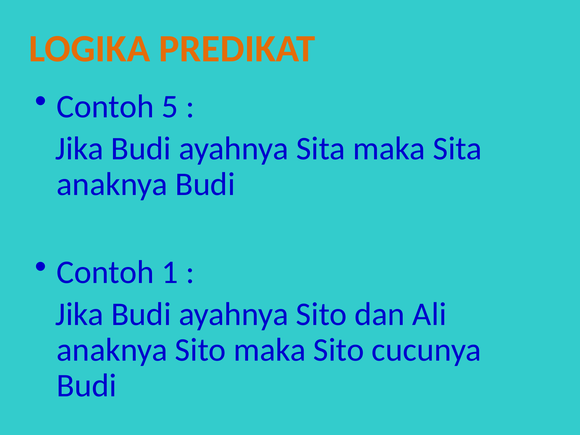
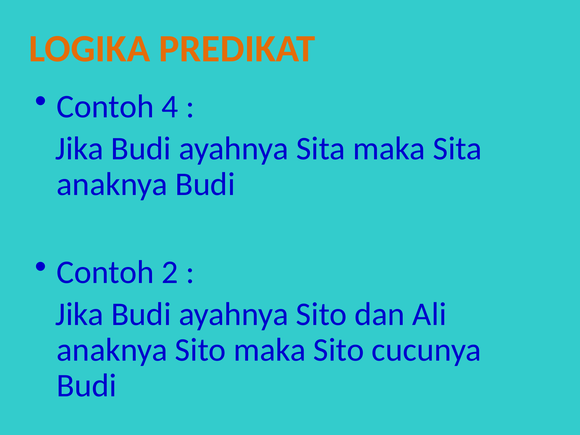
5: 5 -> 4
1: 1 -> 2
